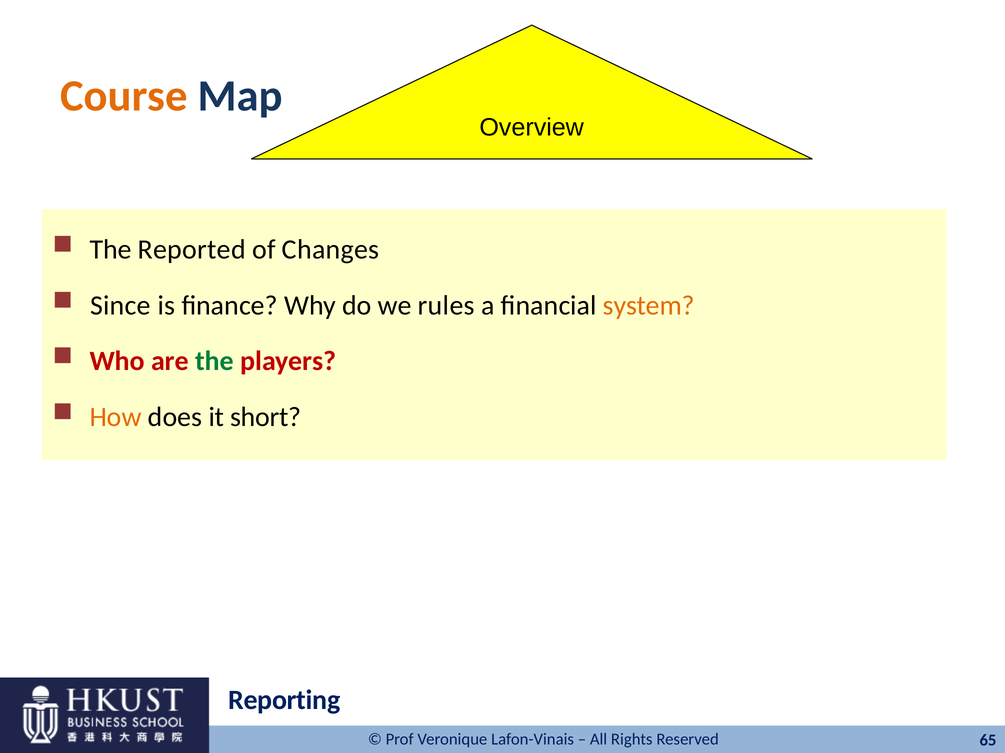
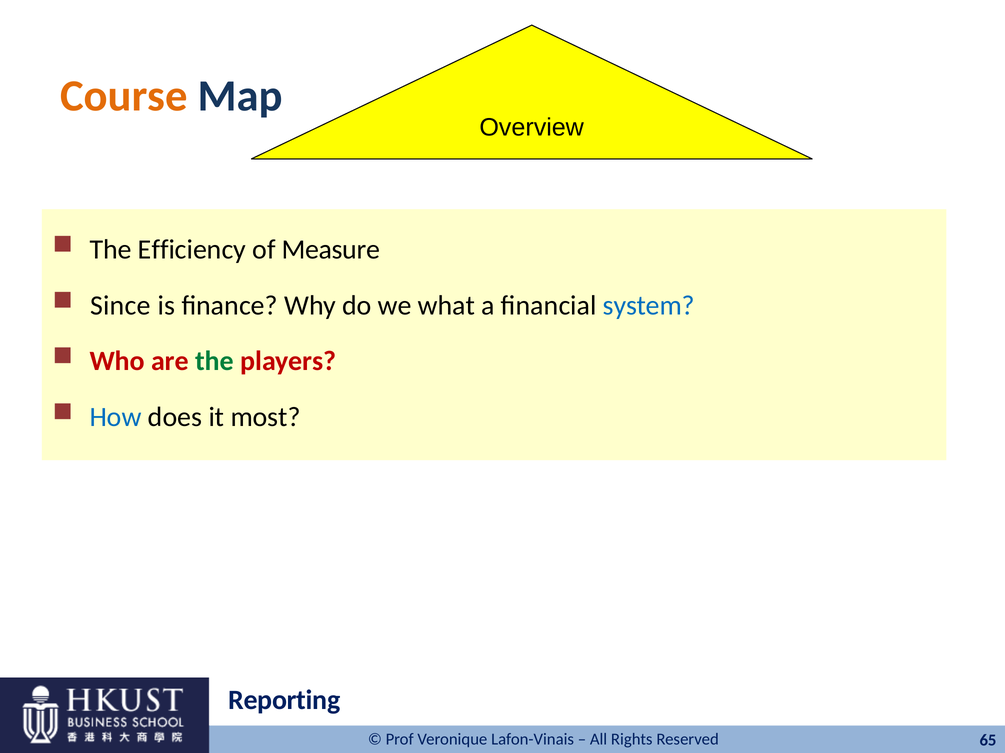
Reported: Reported -> Efficiency
Changes: Changes -> Measure
rules: rules -> what
system colour: orange -> blue
How colour: orange -> blue
short: short -> most
